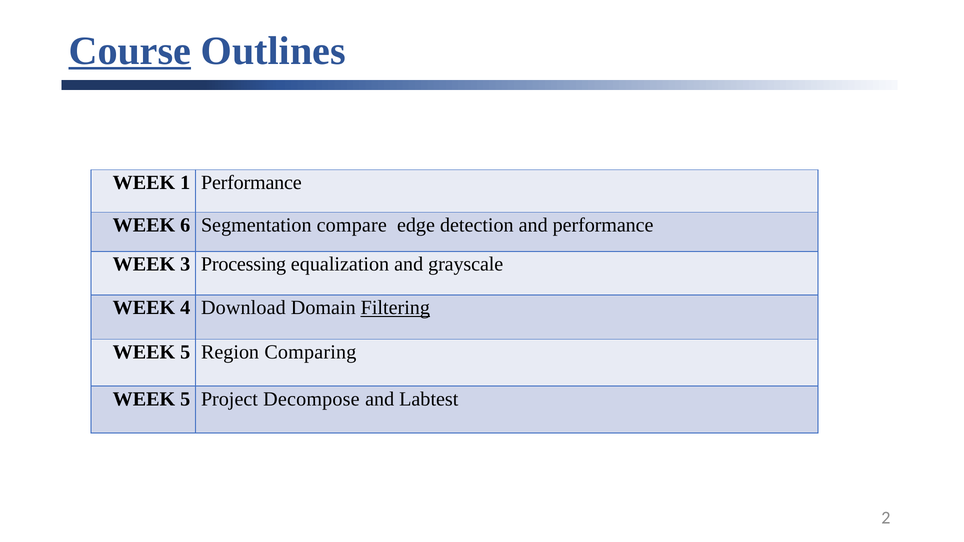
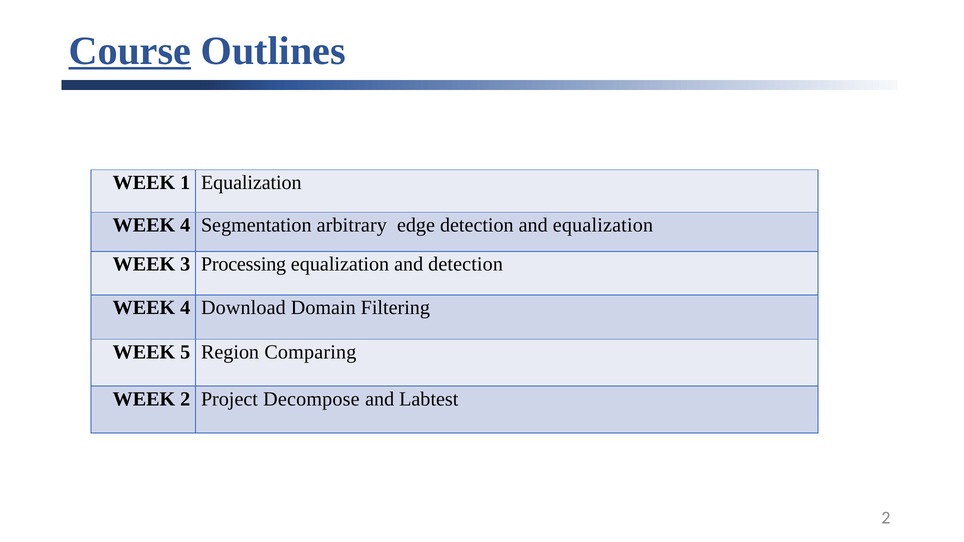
1 Performance: Performance -> Equalization
6 at (185, 225): 6 -> 4
compare: compare -> arbitrary
and performance: performance -> equalization
and grayscale: grayscale -> detection
Filtering underline: present -> none
5 at (185, 399): 5 -> 2
